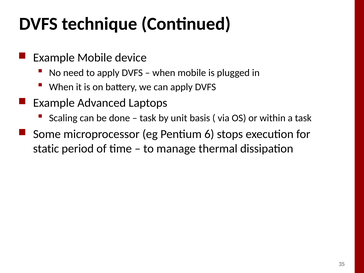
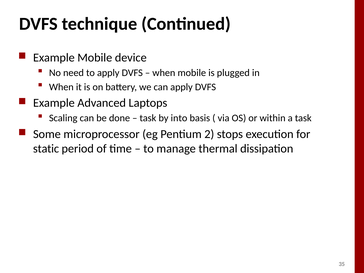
unit: unit -> into
6: 6 -> 2
